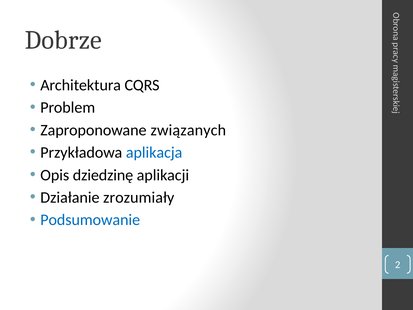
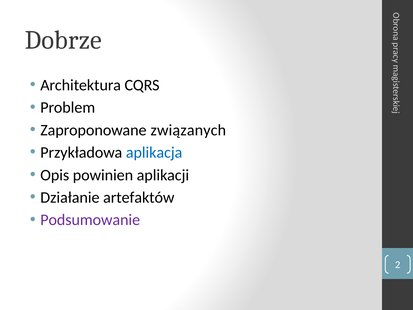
dziedzinę: dziedzinę -> powinien
zrozumiały: zrozumiały -> artefaktów
Podsumowanie colour: blue -> purple
